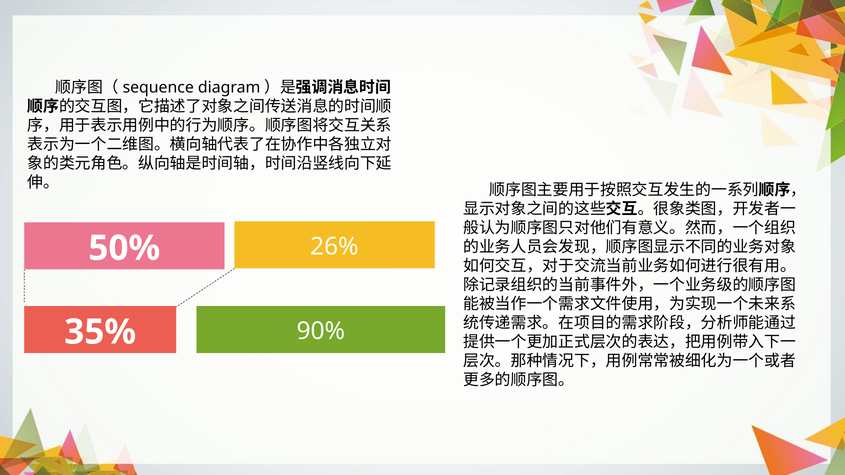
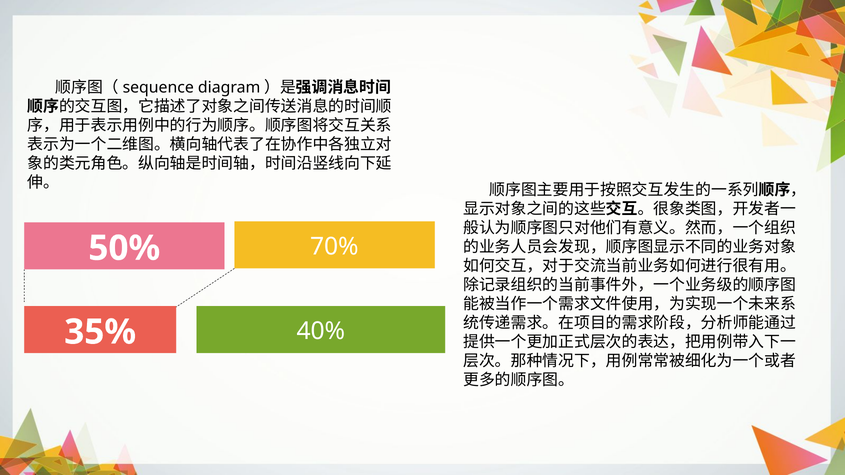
26%: 26% -> 70%
90%: 90% -> 40%
